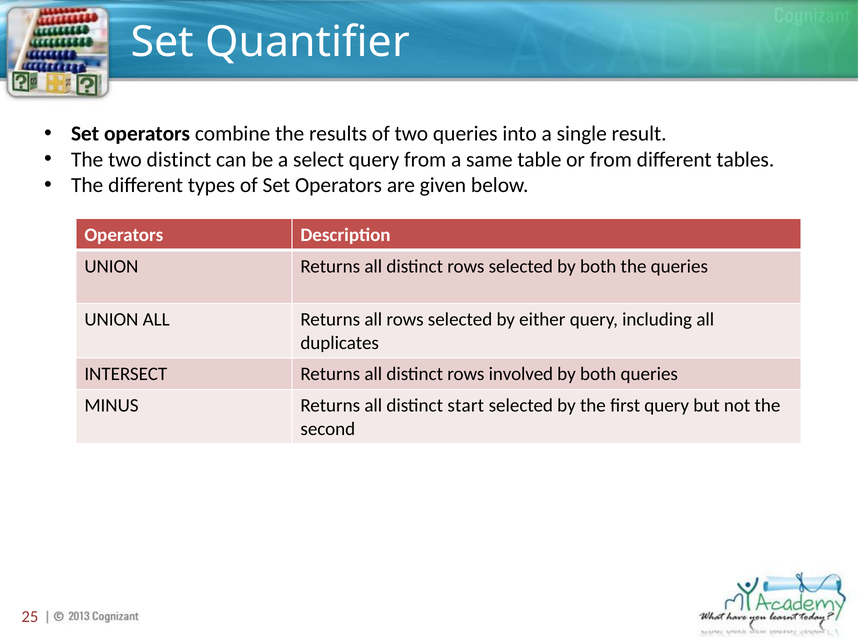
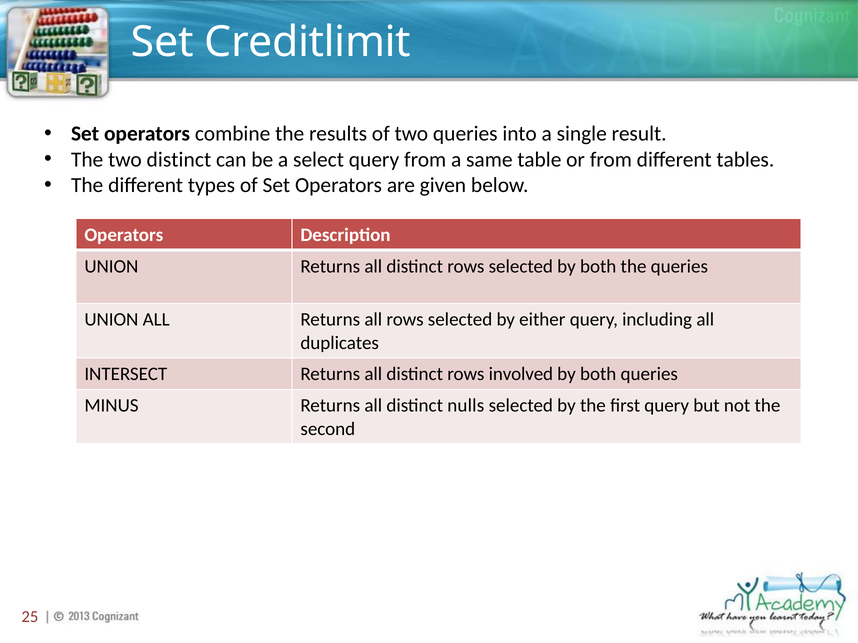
Quantifier: Quantifier -> Creditlimit
start: start -> nulls
